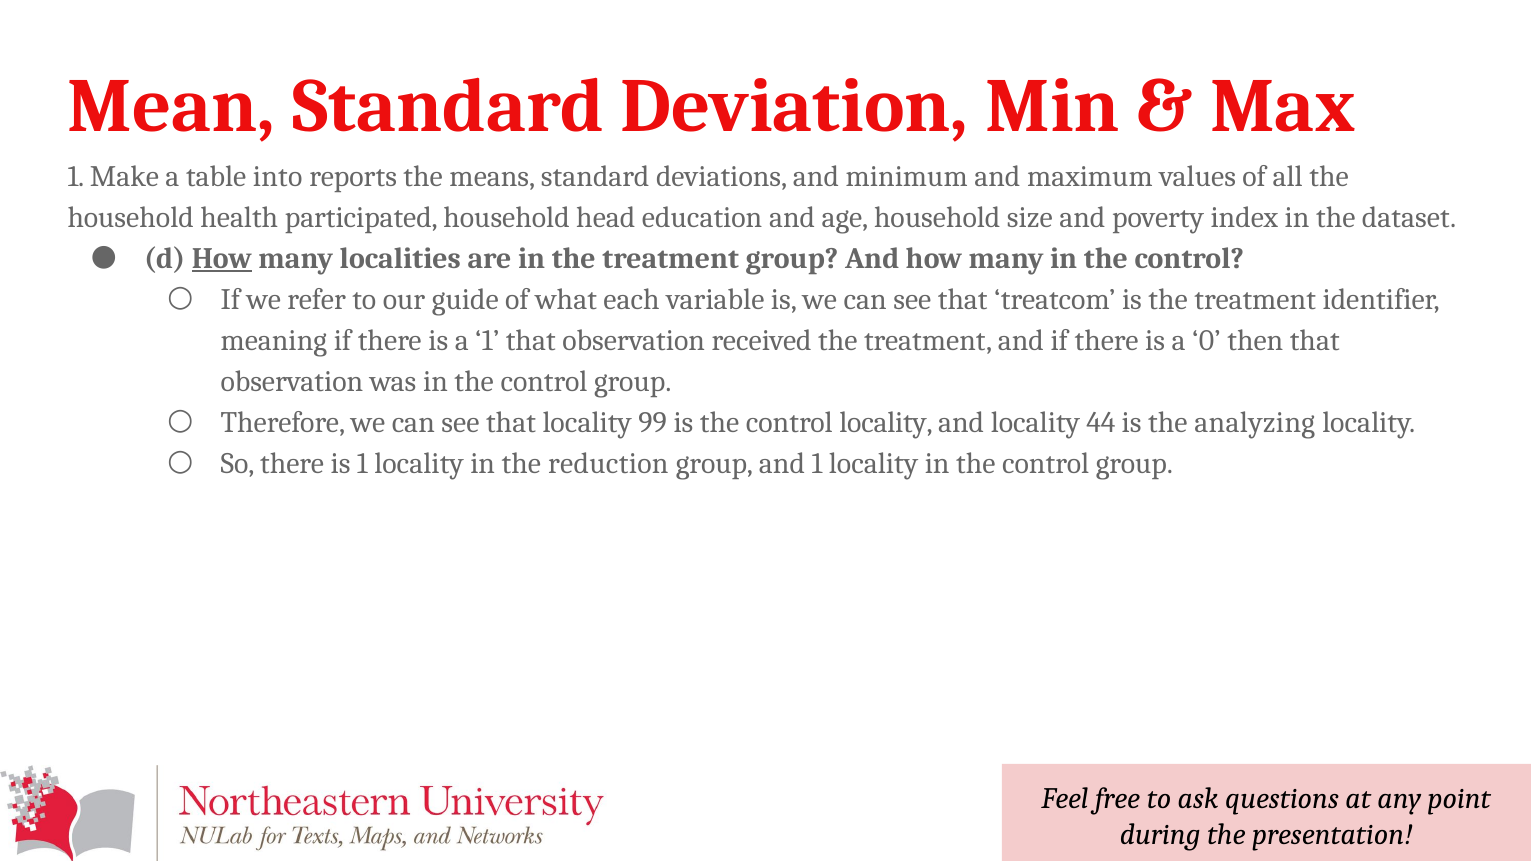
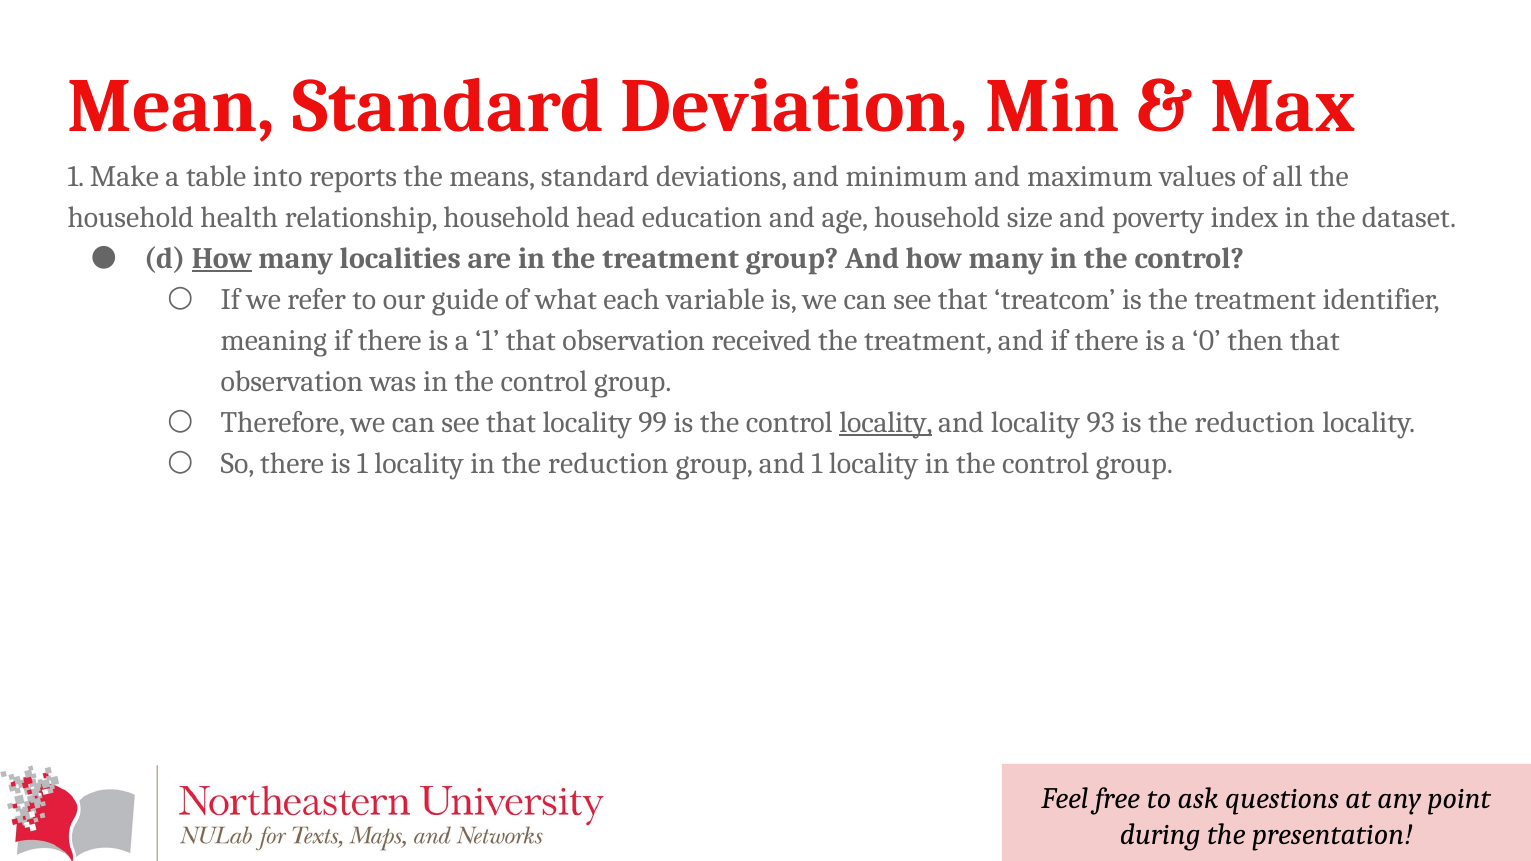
participated: participated -> relationship
locality at (886, 423) underline: none -> present
44: 44 -> 93
is the analyzing: analyzing -> reduction
